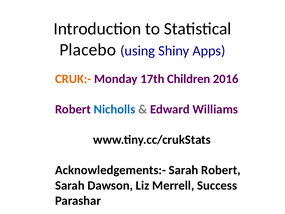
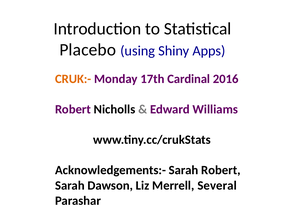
Children: Children -> Cardinal
Nicholls colour: blue -> black
Success: Success -> Several
